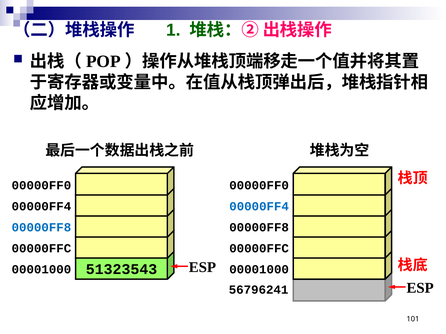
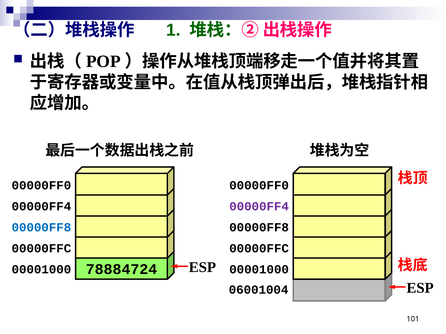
00000FF4 at (259, 207) colour: blue -> purple
51323543: 51323543 -> 78884724
56796241: 56796241 -> 06001004
